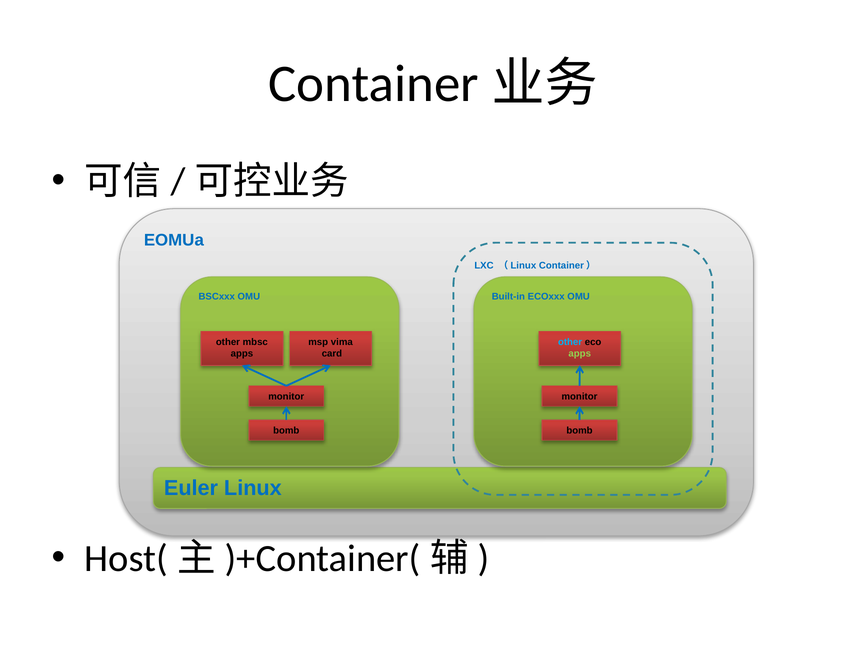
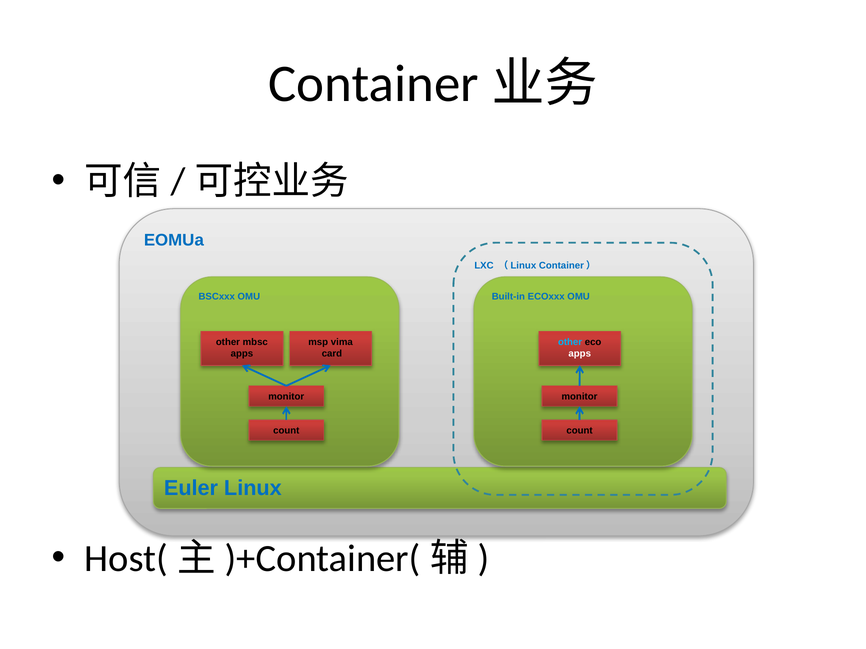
apps at (580, 354) colour: light green -> white
bomb at (286, 431): bomb -> count
bomb at (580, 431): bomb -> count
